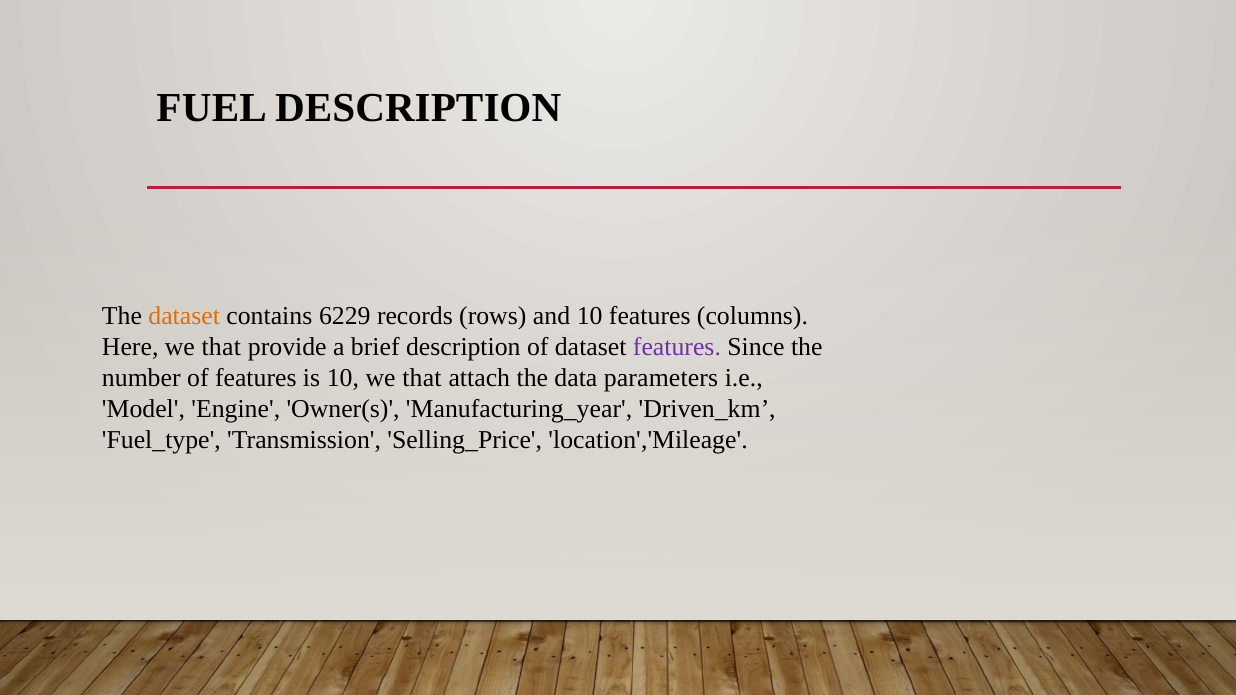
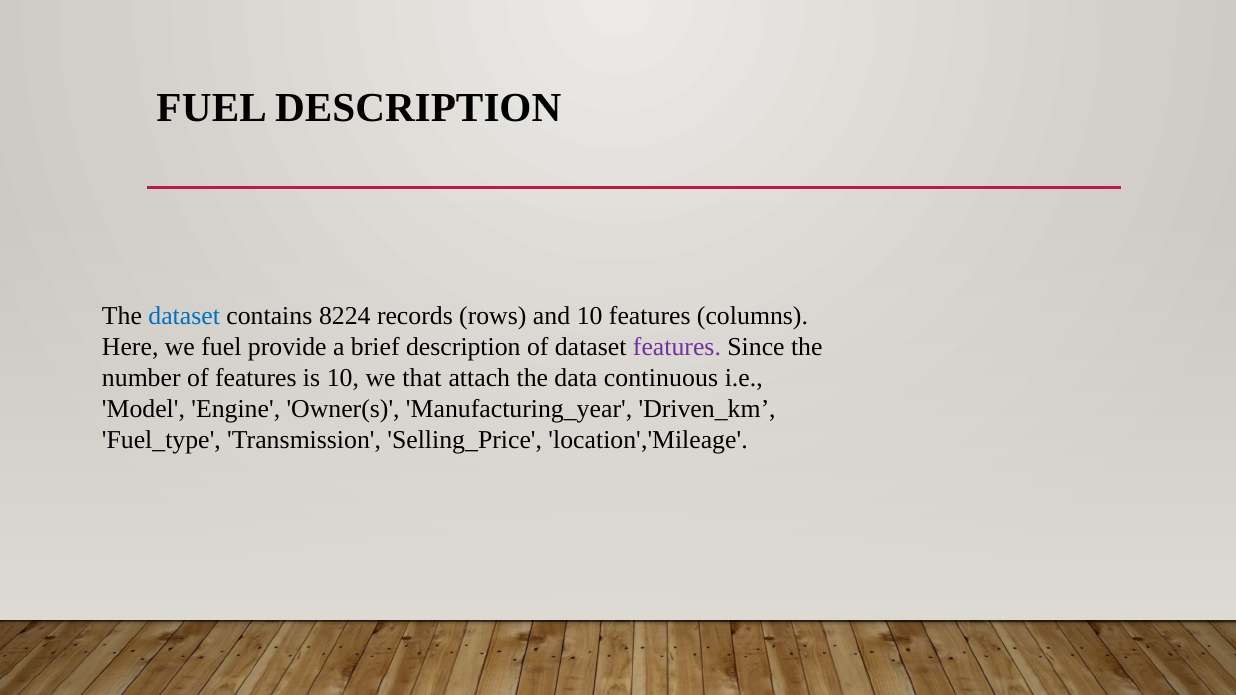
dataset at (184, 316) colour: orange -> blue
6229: 6229 -> 8224
Here we that: that -> fuel
parameters: parameters -> continuous
